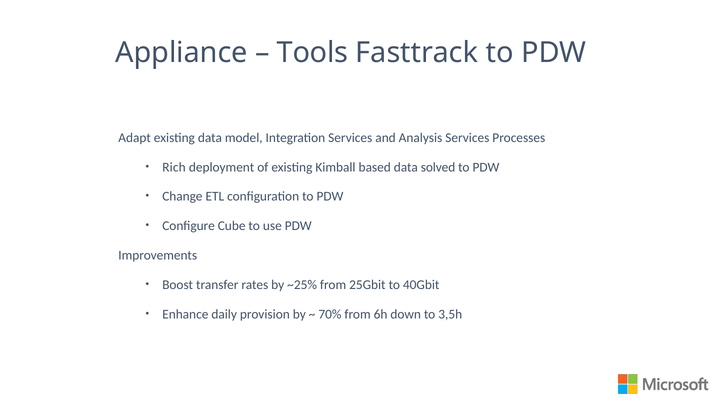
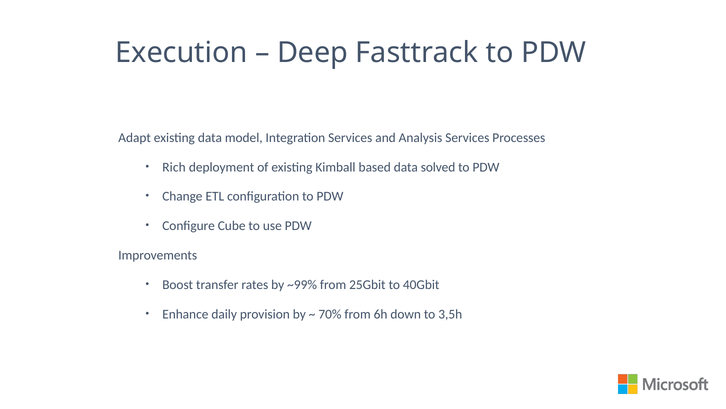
Appliance: Appliance -> Execution
Tools: Tools -> Deep
~25%: ~25% -> ~99%
